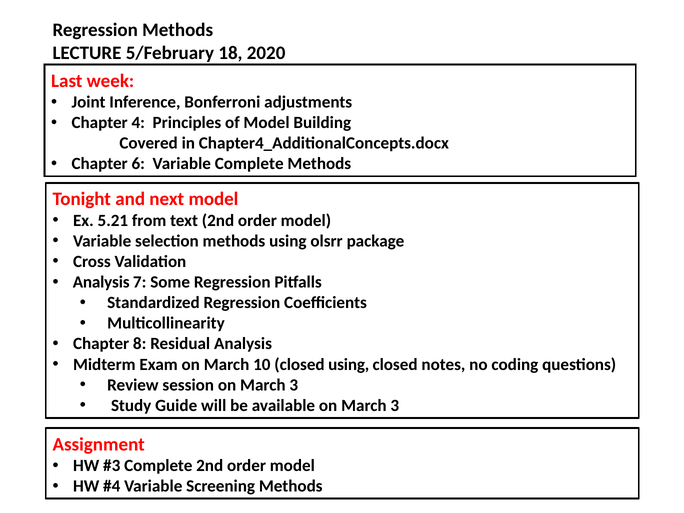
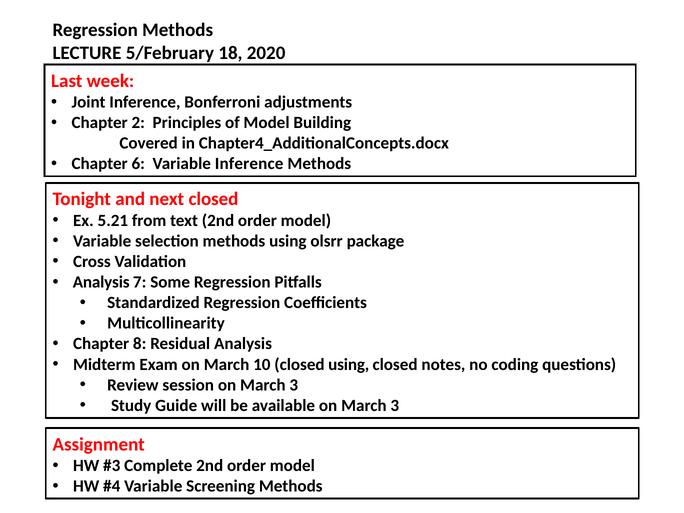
4: 4 -> 2
Variable Complete: Complete -> Inference
next model: model -> closed
